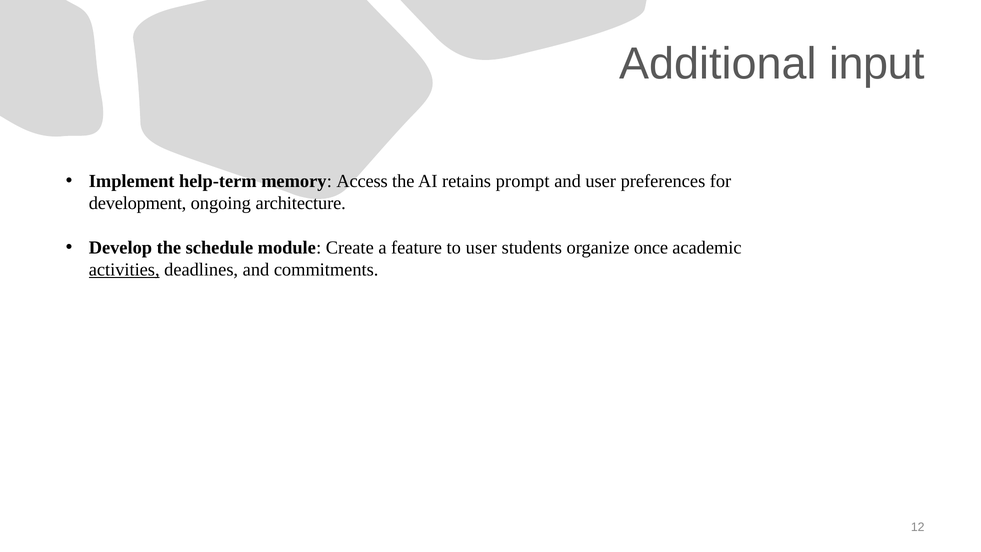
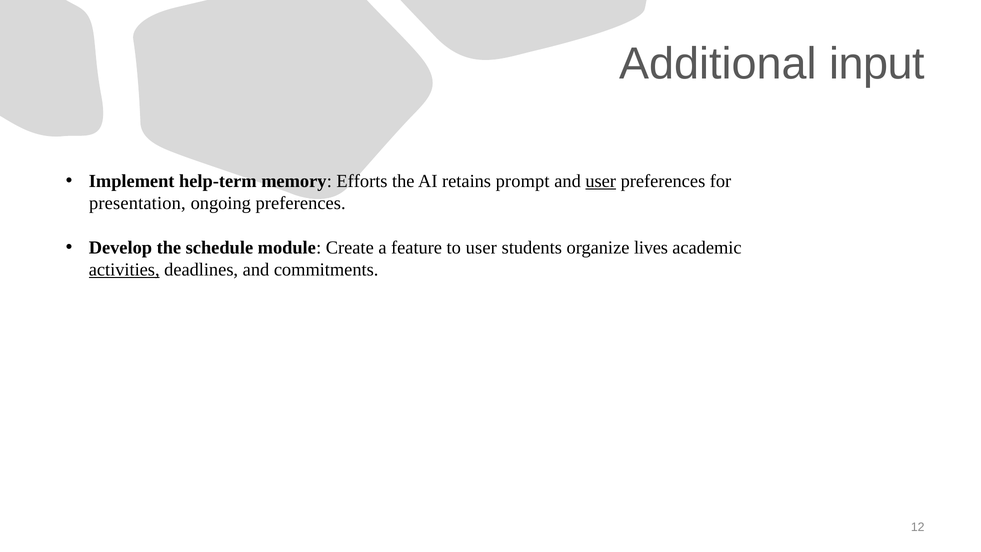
Access: Access -> Efforts
user at (601, 181) underline: none -> present
development: development -> presentation
ongoing architecture: architecture -> preferences
once: once -> lives
